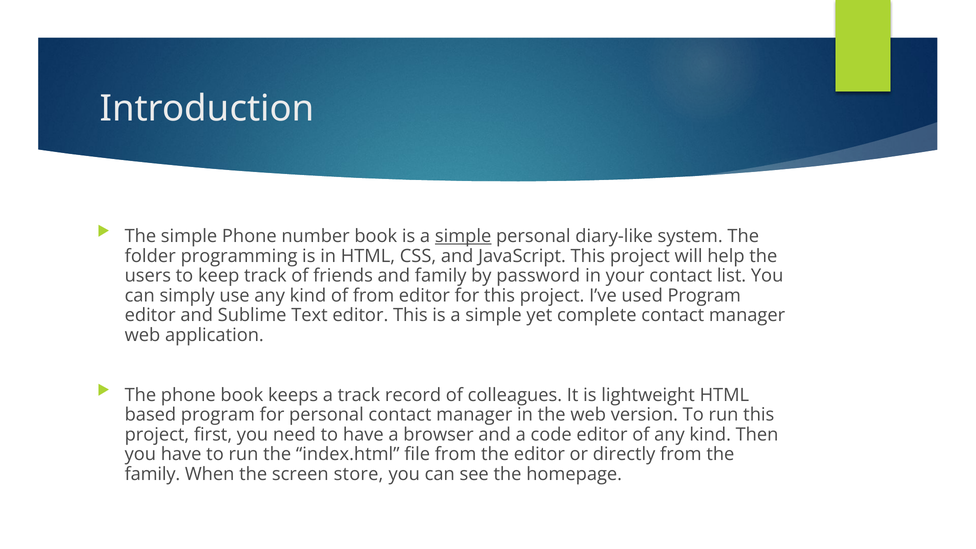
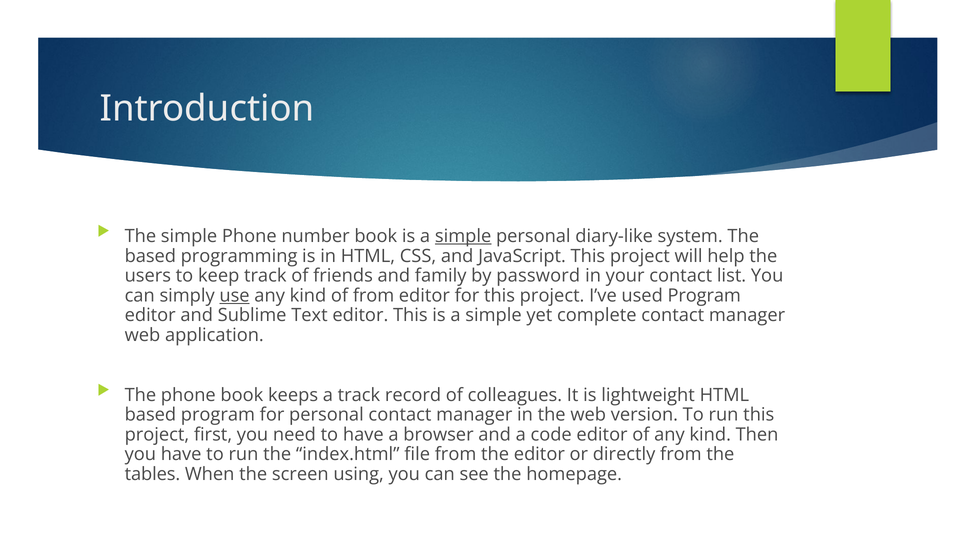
folder at (150, 256): folder -> based
use underline: none -> present
family at (152, 474): family -> tables
store: store -> using
